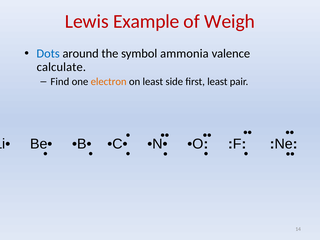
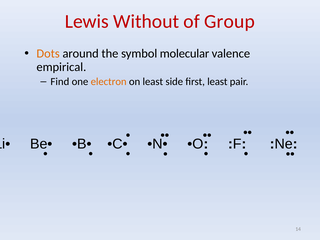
Example: Example -> Without
Weigh: Weigh -> Group
Dots colour: blue -> orange
ammonia: ammonia -> molecular
calculate: calculate -> empirical
